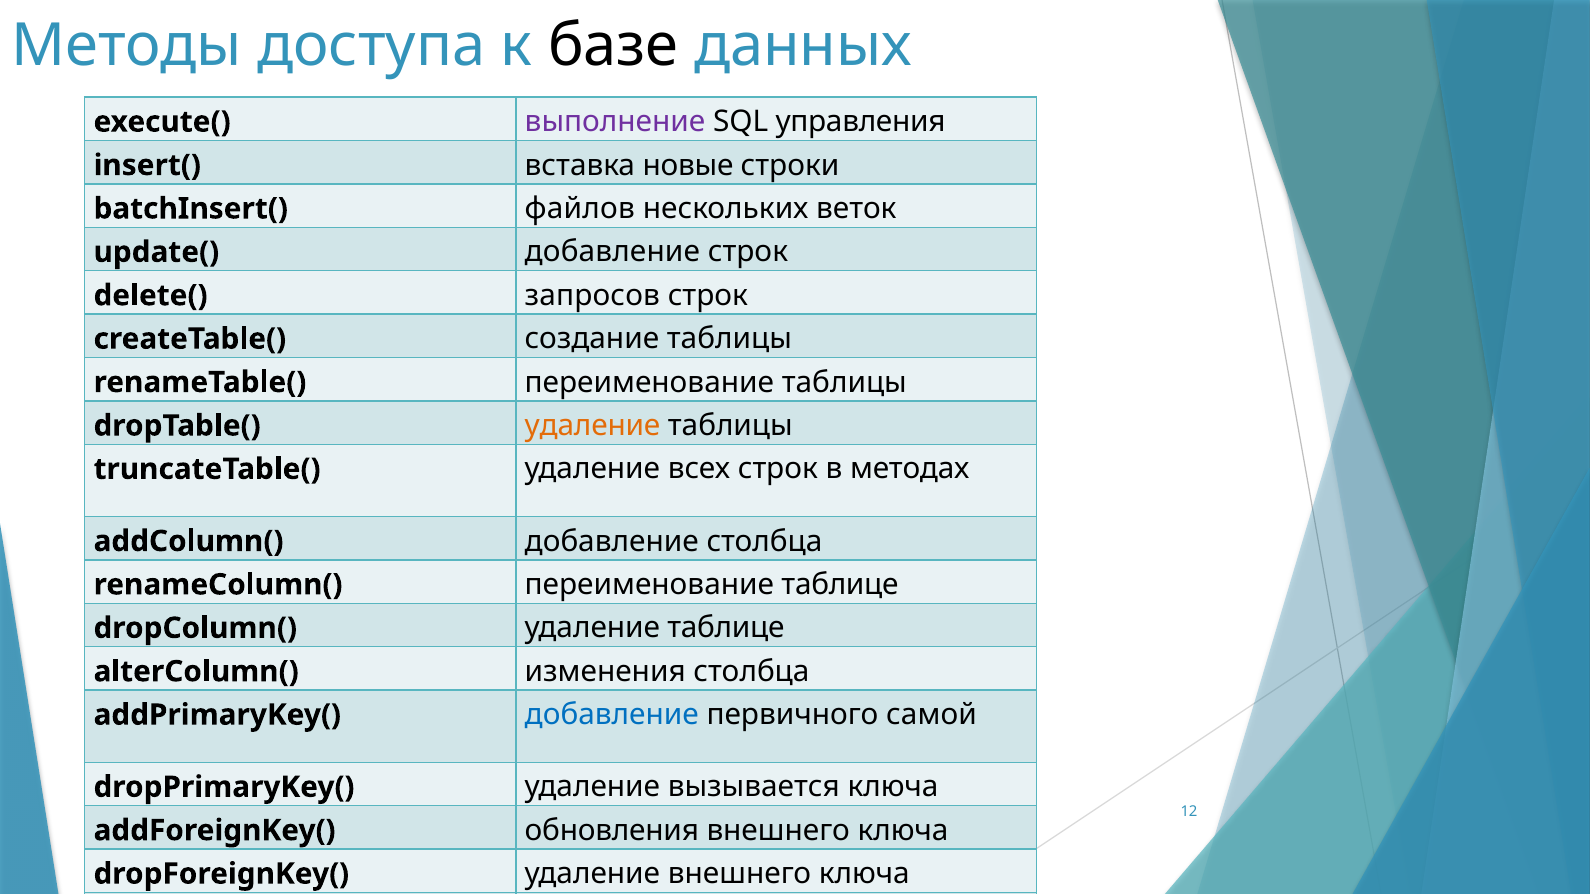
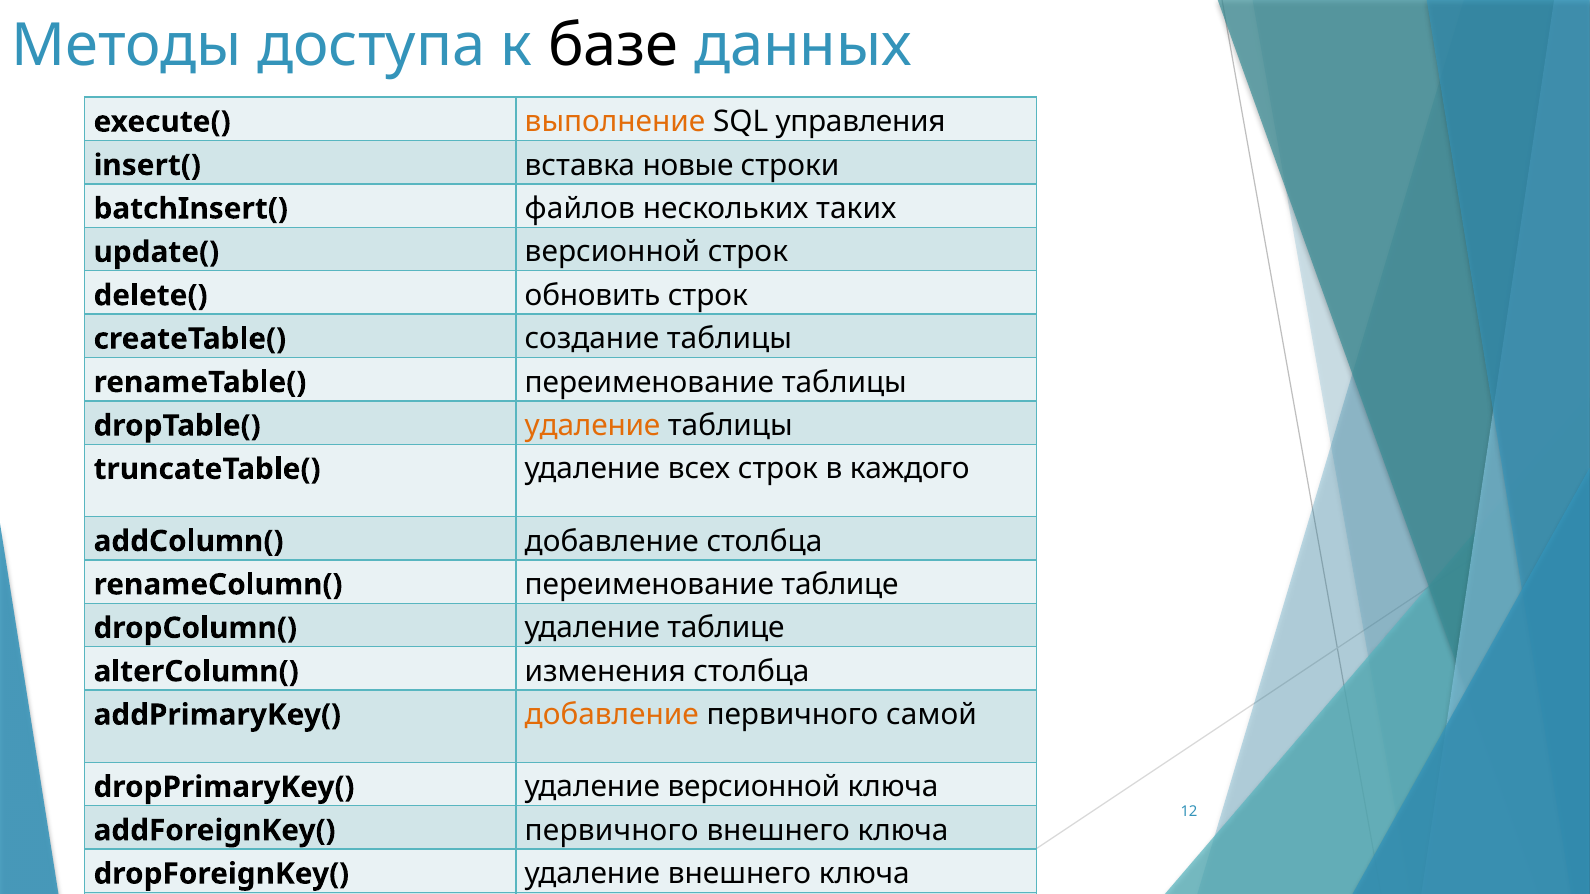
выполнение colour: purple -> orange
веток: веток -> таких
добавление at (612, 252): добавление -> версионной
запросов: запросов -> обновить
методах: методах -> каждого
добавление at (612, 715) colour: blue -> orange
удаление вызывается: вызывается -> версионной
обновления at (612, 831): обновления -> первичного
